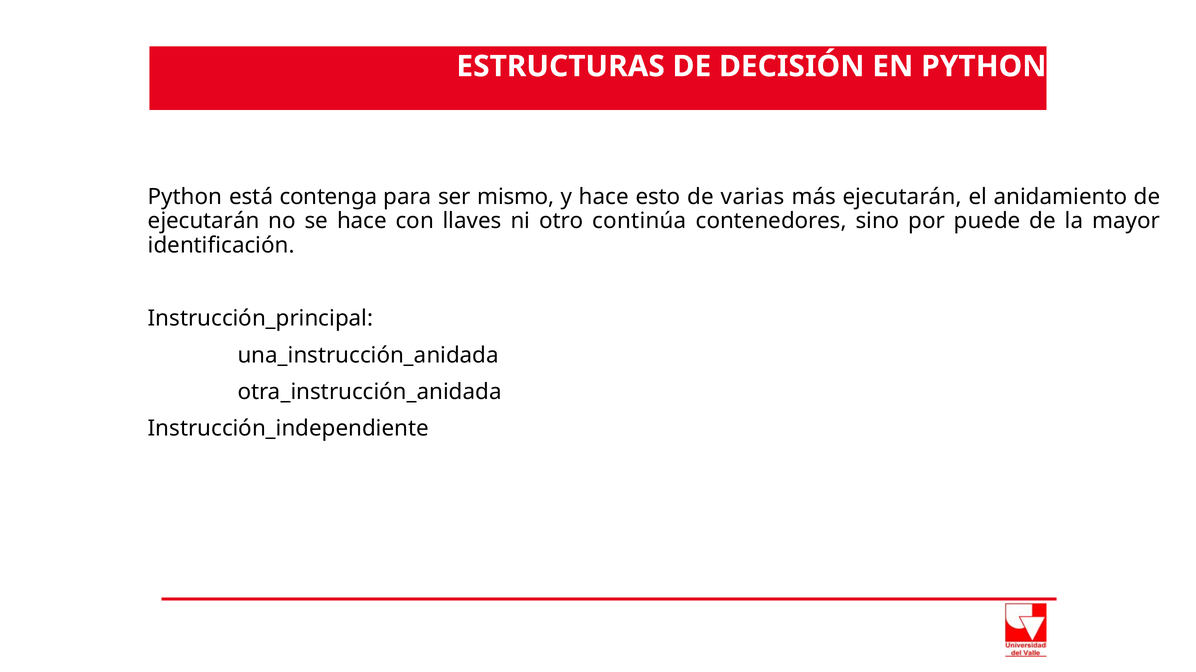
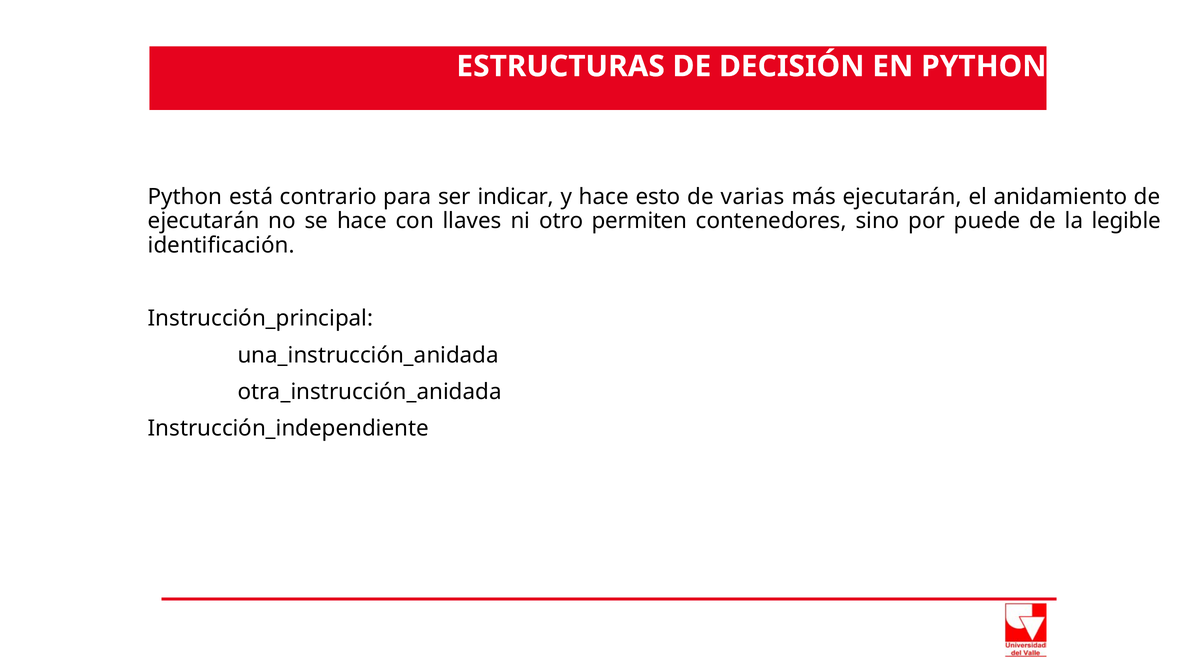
contenga: contenga -> contrario
mismo: mismo -> indicar
continúa: continúa -> permiten
mayor: mayor -> legible
